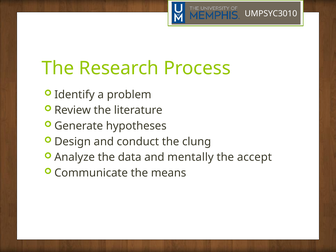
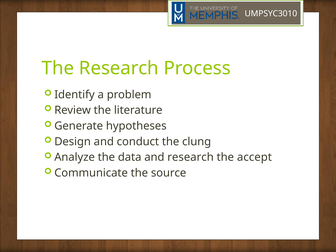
and mentally: mentally -> research
means: means -> source
